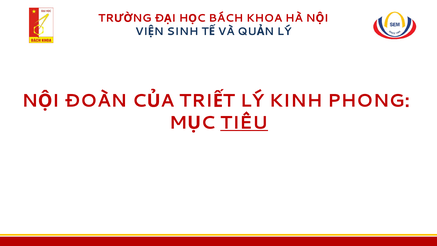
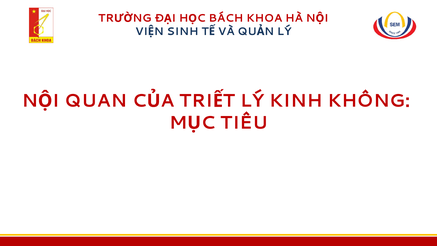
ĐOÀN: ĐOÀN -> QUAN
PHONG: PHONG -> KHÔNG
TIÊU underline: present -> none
